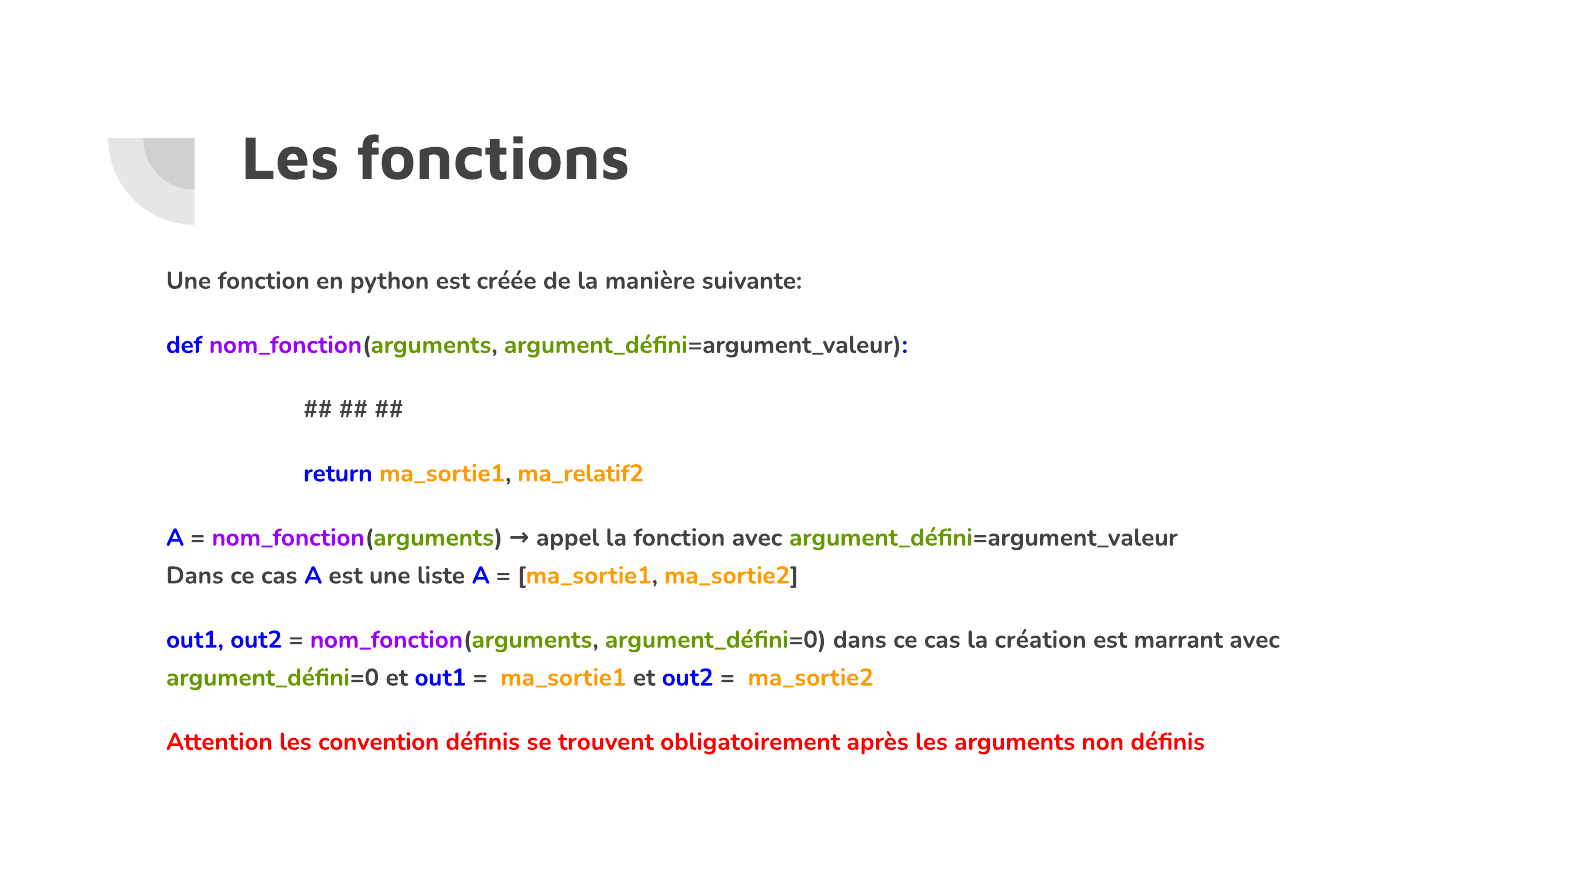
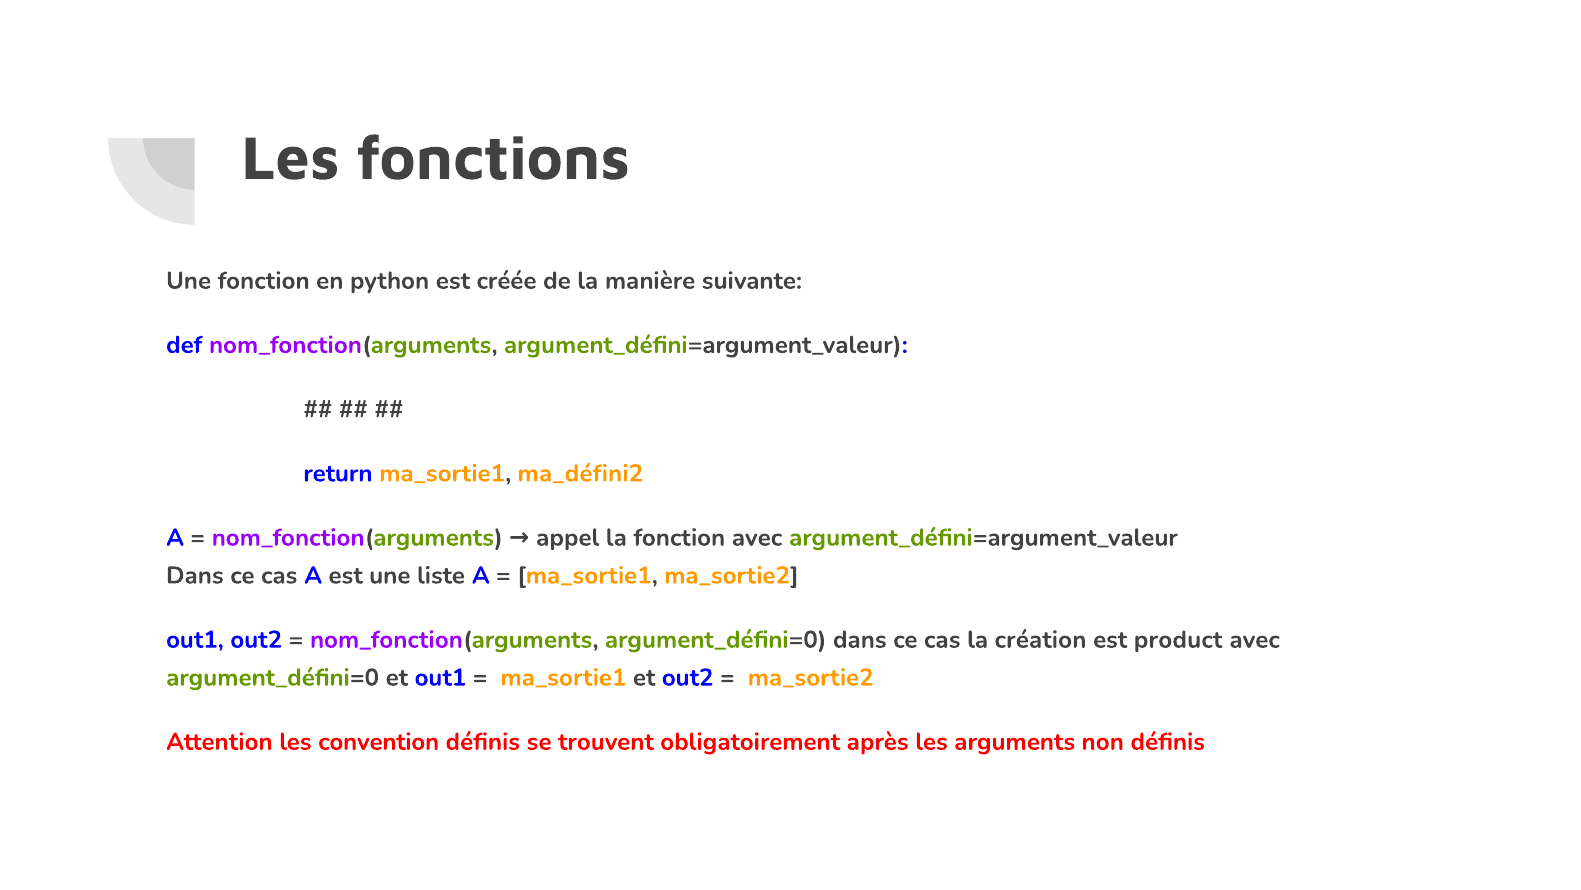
ma_relatif2: ma_relatif2 -> ma_défini2
marrant: marrant -> product
